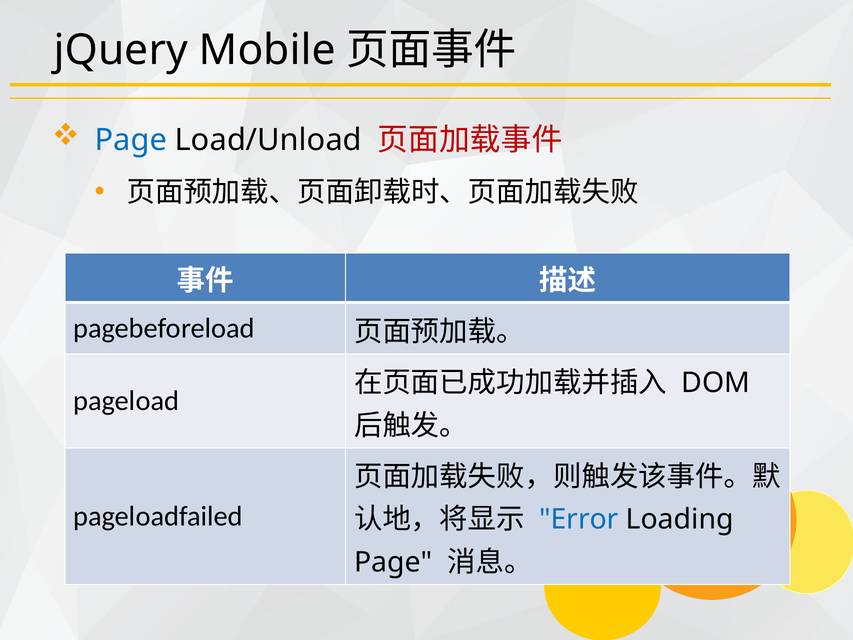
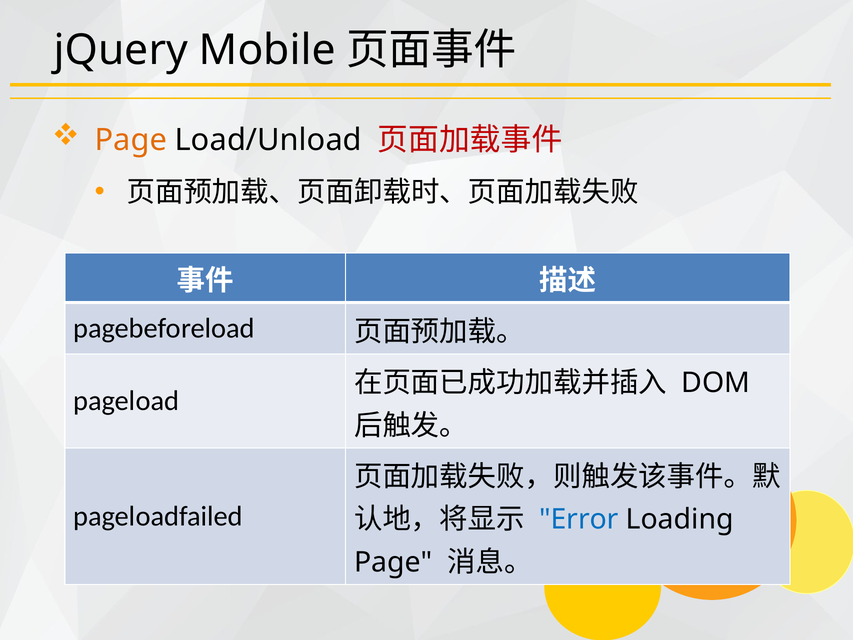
Page at (131, 140) colour: blue -> orange
